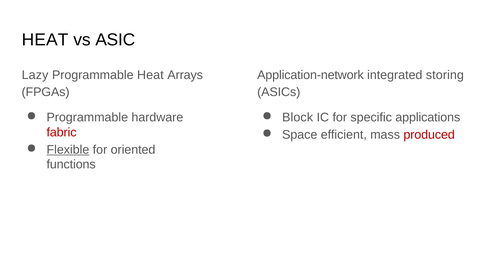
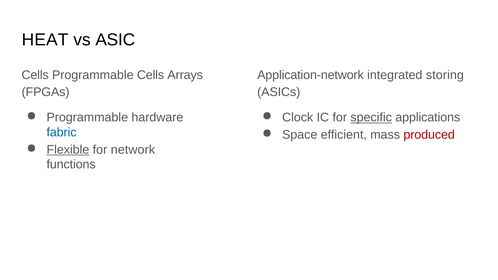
Lazy at (35, 75): Lazy -> Cells
Programmable Heat: Heat -> Cells
Block: Block -> Clock
specific underline: none -> present
fabric colour: red -> blue
oriented: oriented -> network
